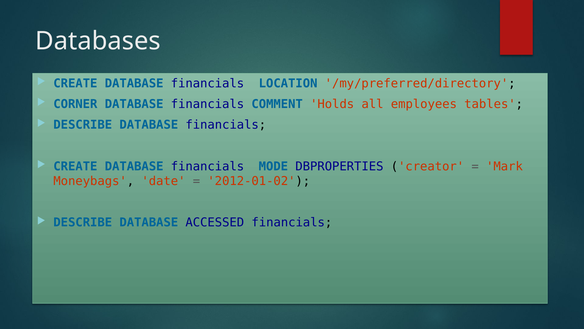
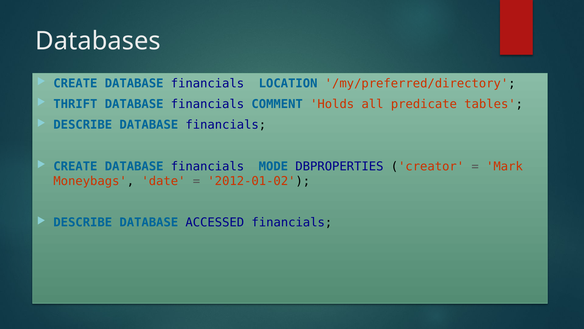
CORNER: CORNER -> THRIFT
employees: employees -> predicate
